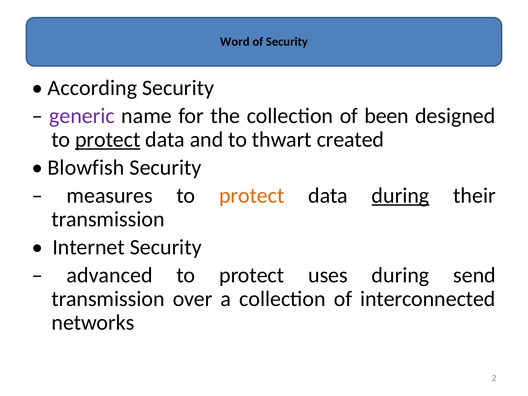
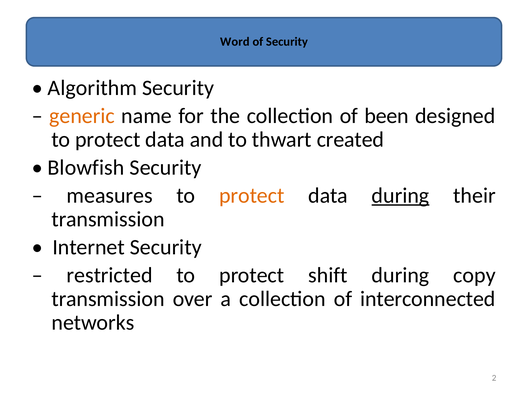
According: According -> Algorithm
generic colour: purple -> orange
protect at (108, 140) underline: present -> none
advanced: advanced -> restricted
uses: uses -> shift
send: send -> copy
